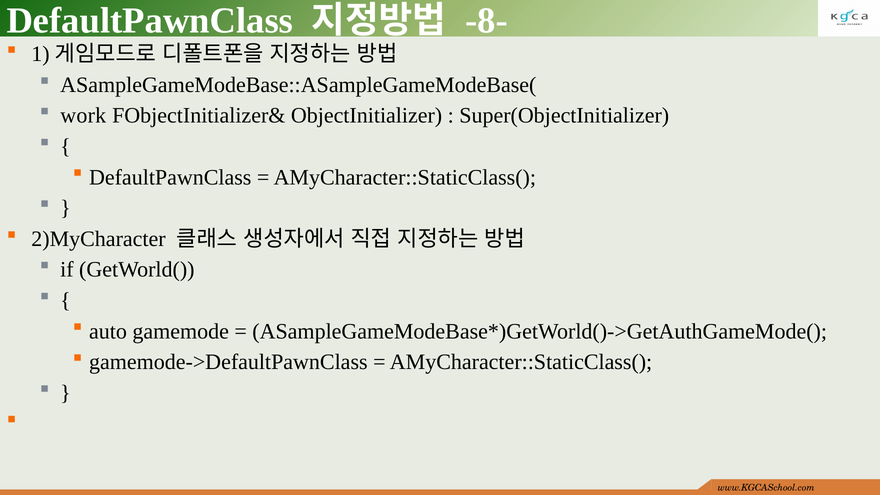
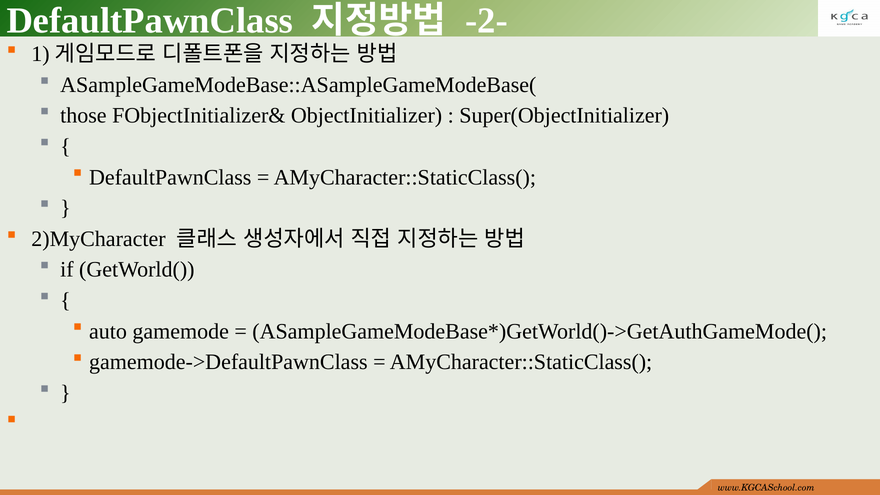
-8-: -8- -> -2-
work: work -> those
